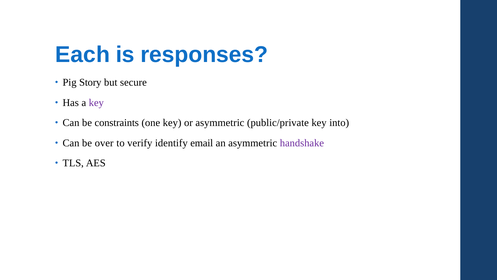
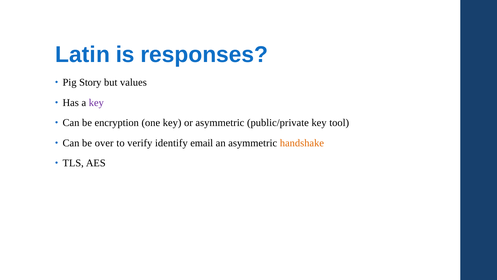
Each: Each -> Latin
secure: secure -> values
constraints: constraints -> encryption
into: into -> tool
handshake colour: purple -> orange
